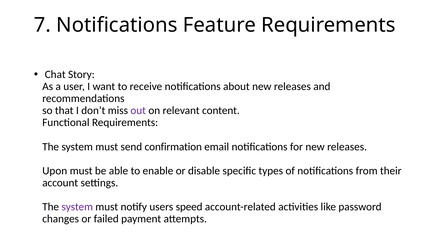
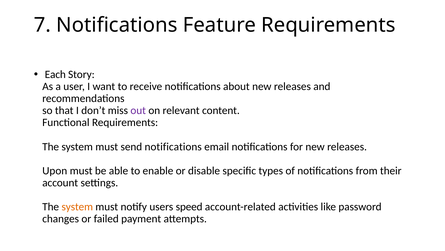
Chat: Chat -> Each
send confirmation: confirmation -> notifications
system at (77, 206) colour: purple -> orange
